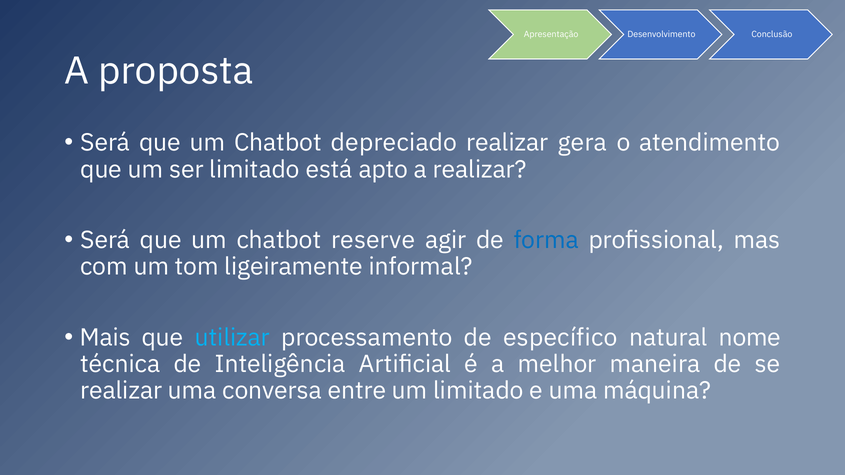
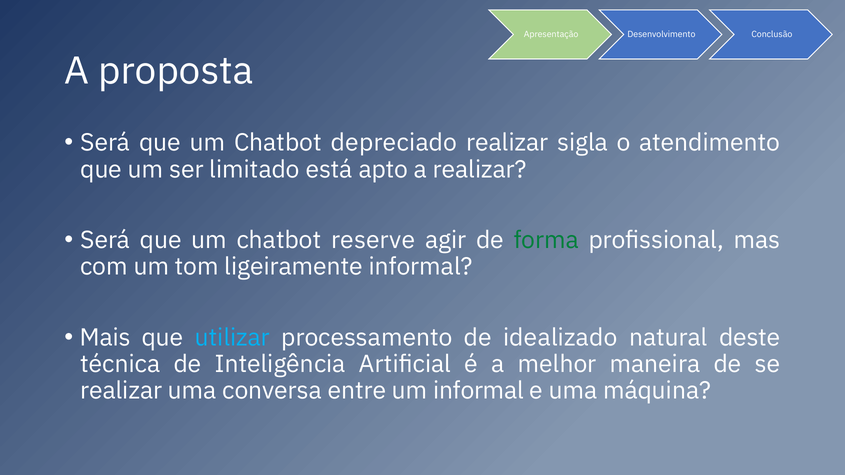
gera: gera -> sigla
forma colour: blue -> green
específico: específico -> idealizado
nome: nome -> deste
um limitado: limitado -> informal
